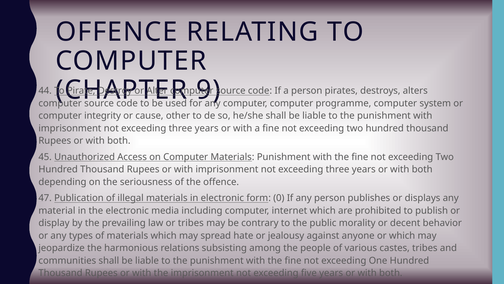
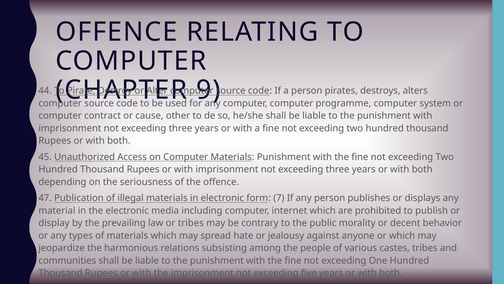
integrity: integrity -> contract
0: 0 -> 7
